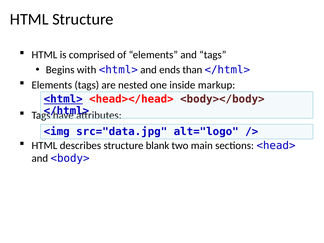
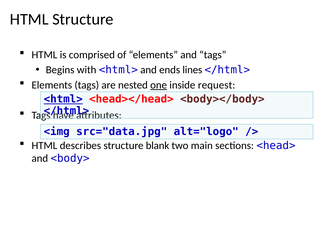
than: than -> lines
one underline: none -> present
markup: markup -> request
